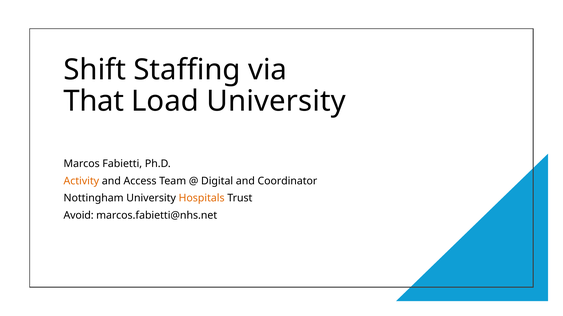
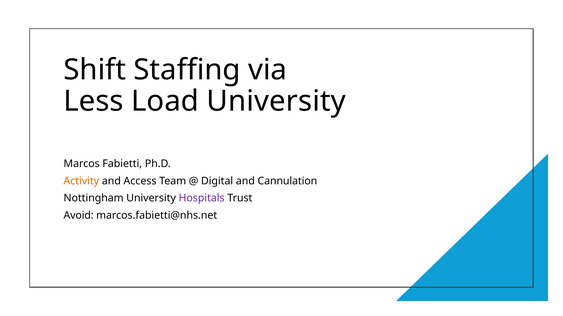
That: That -> Less
Coordinator: Coordinator -> Cannulation
Hospitals colour: orange -> purple
